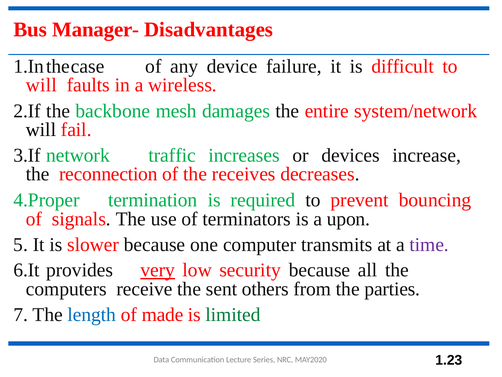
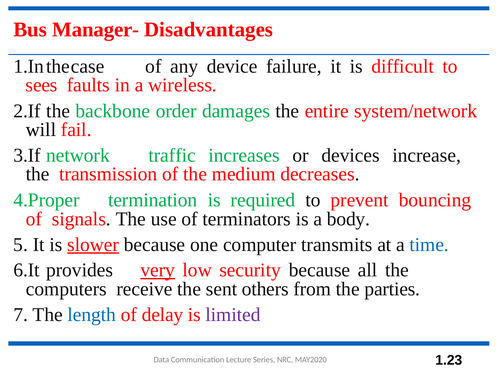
will at (41, 85): will -> sees
mesh: mesh -> order
reconnection: reconnection -> transmission
receives: receives -> medium
upon: upon -> body
slower underline: none -> present
time colour: purple -> blue
made: made -> delay
limited colour: green -> purple
